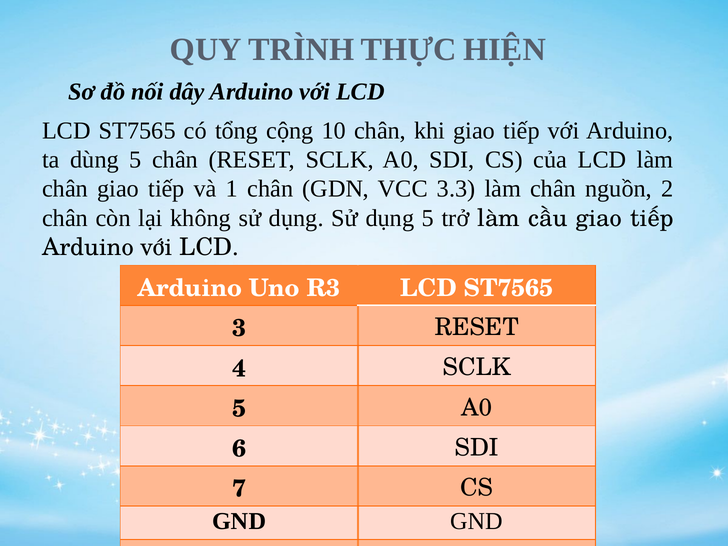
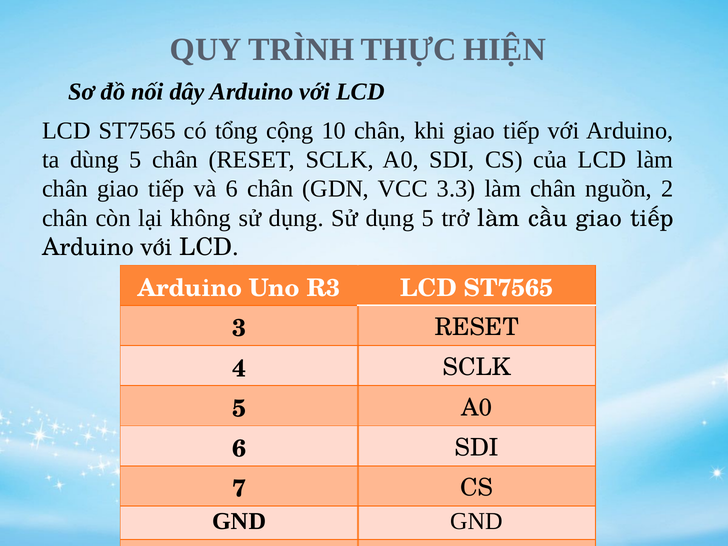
và 1: 1 -> 6
